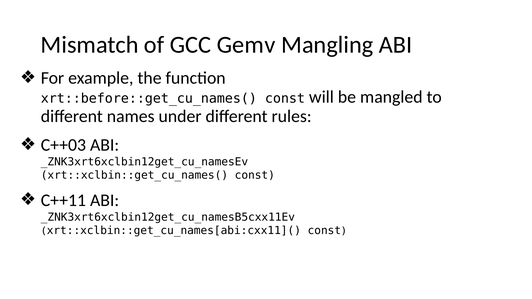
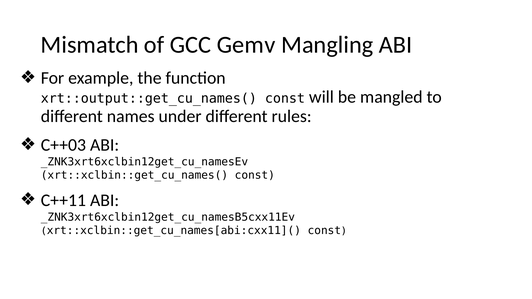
xrt::before::get_cu_names(: xrt::before::get_cu_names( -> xrt::output::get_cu_names(
